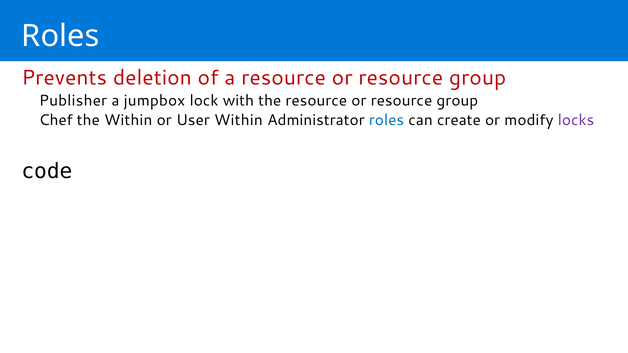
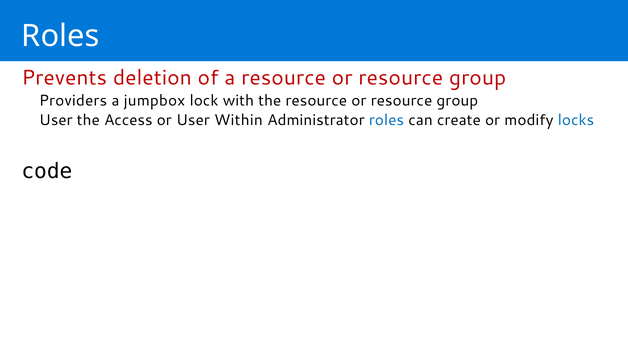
Publisher: Publisher -> Providers
Chef at (56, 120): Chef -> User
the Within: Within -> Access
locks colour: purple -> blue
